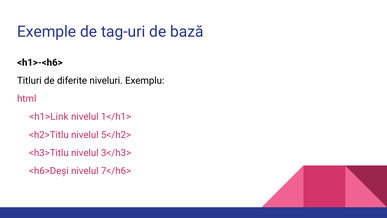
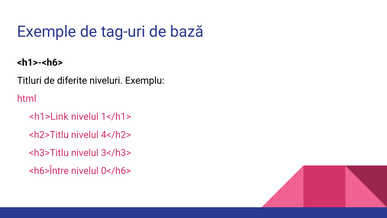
5</h2>: 5</h2> -> 4</h2>
<h6>Deși: <h6>Deși -> <h6>Între
7</h6>: 7</h6> -> 0</h6>
